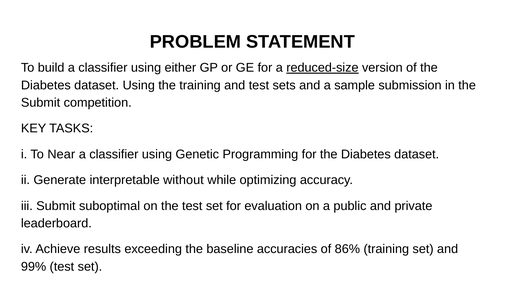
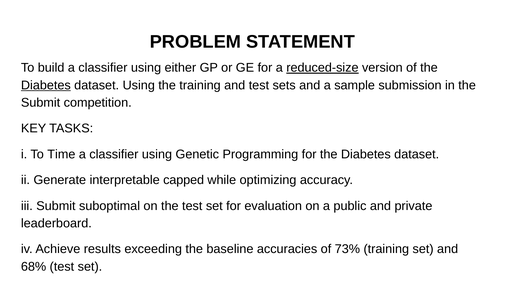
Diabetes at (46, 85) underline: none -> present
Near: Near -> Time
without: without -> capped
86%: 86% -> 73%
99%: 99% -> 68%
